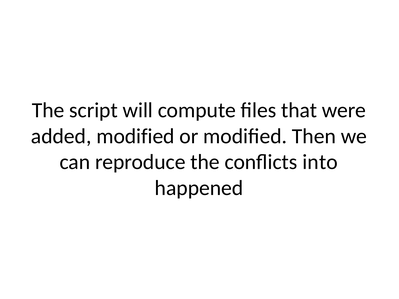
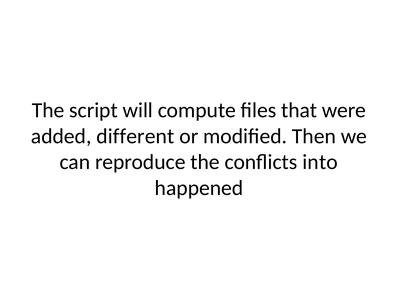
added modified: modified -> different
